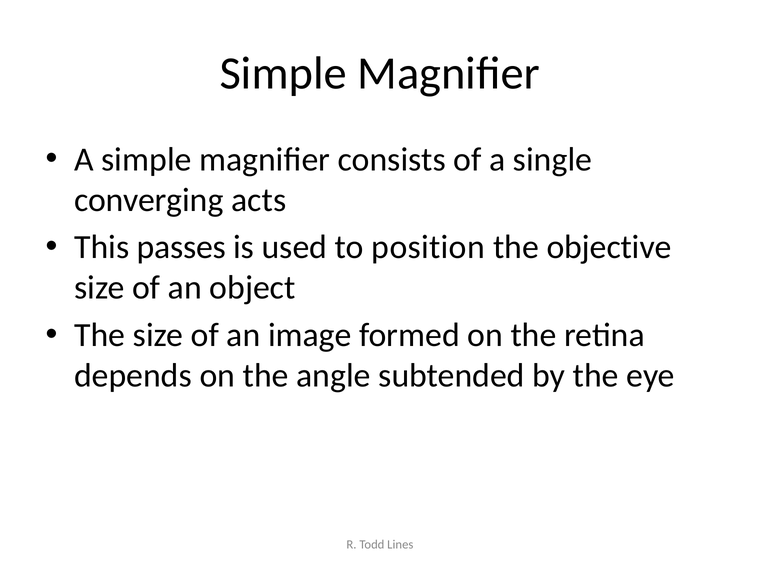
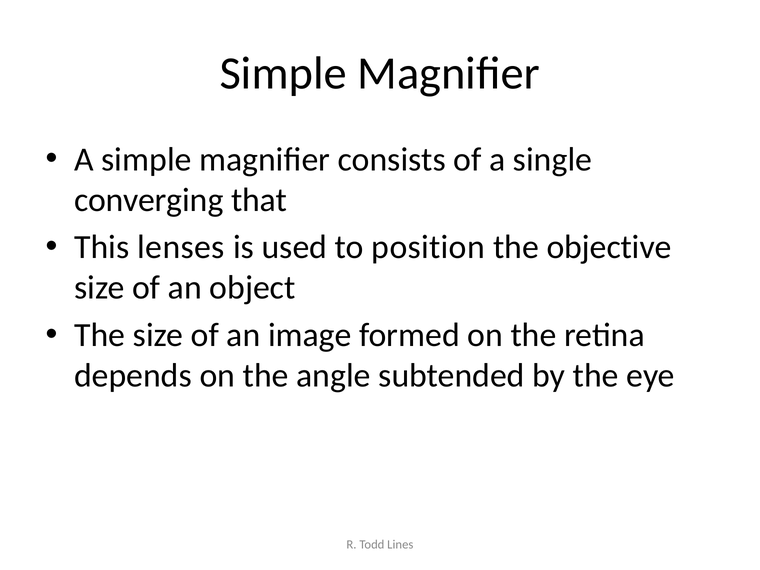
acts: acts -> that
passes: passes -> lenses
